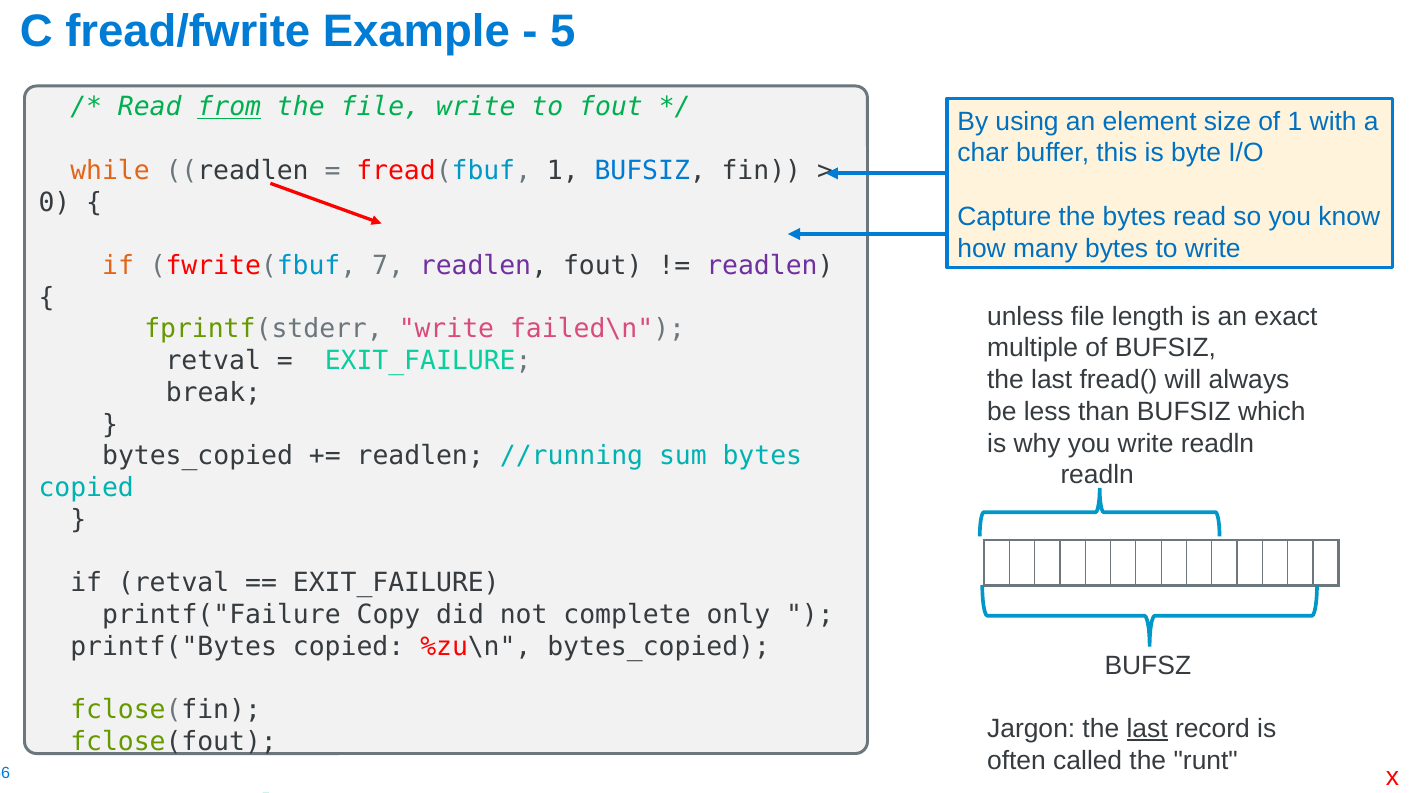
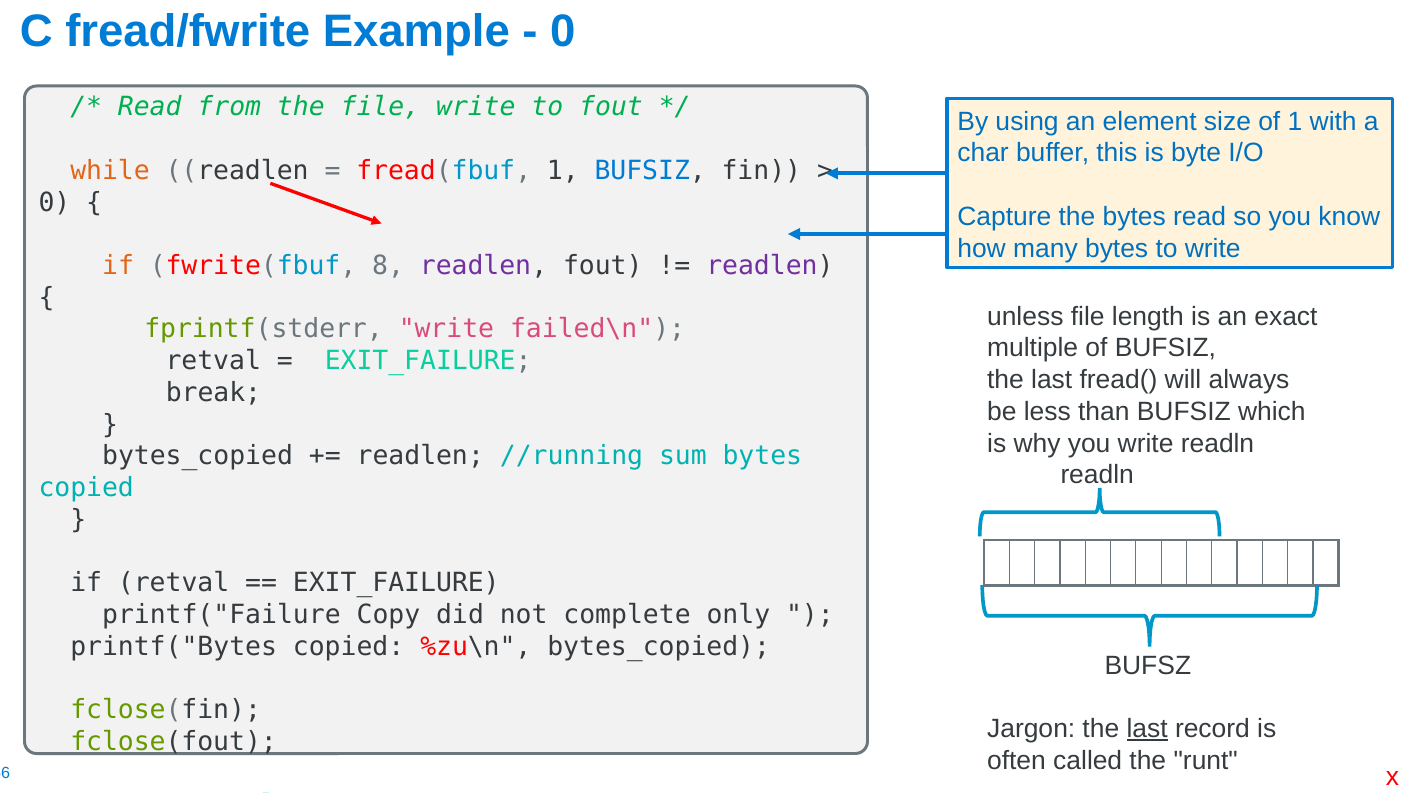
5 at (563, 31): 5 -> 0
from underline: present -> none
7: 7 -> 8
